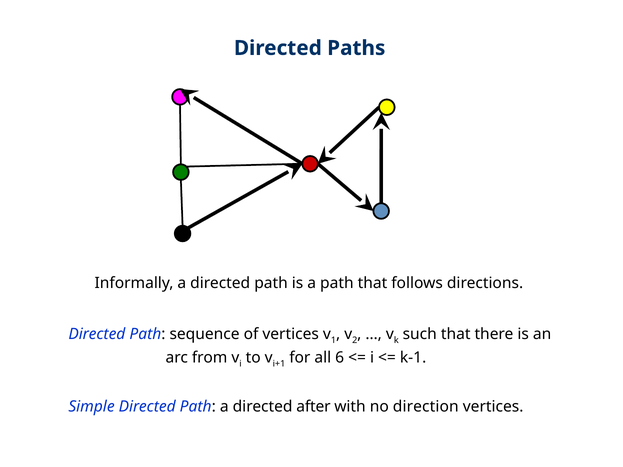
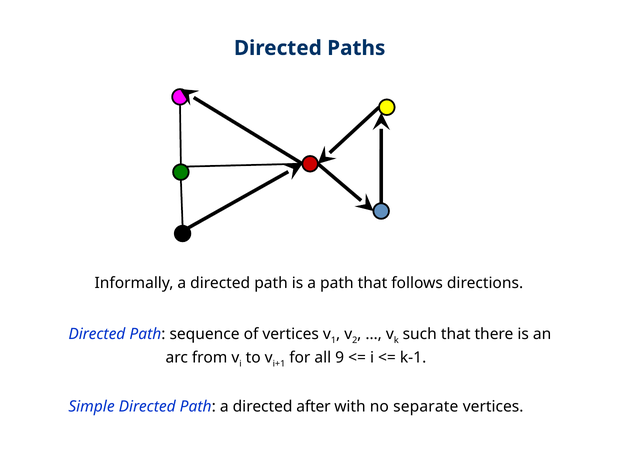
6: 6 -> 9
direction: direction -> separate
